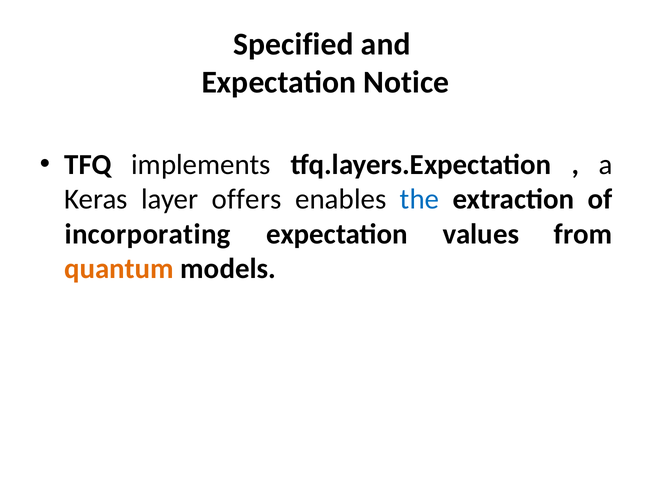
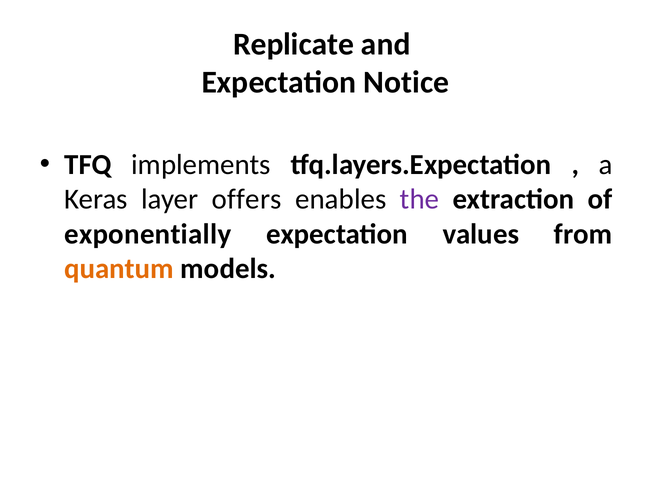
Specified: Specified -> Replicate
the colour: blue -> purple
incorporating: incorporating -> exponentially
